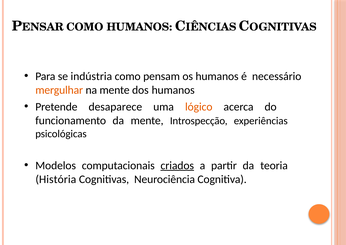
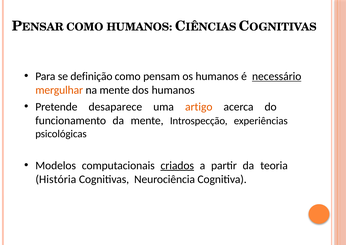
indústria: indústria -> definição
necessário underline: none -> present
lógico: lógico -> artigo
